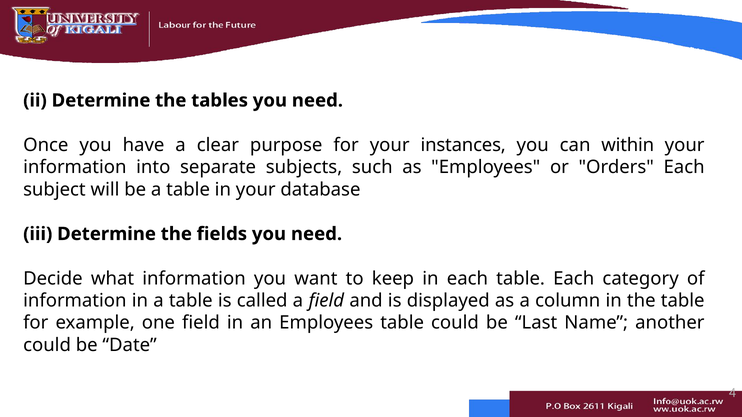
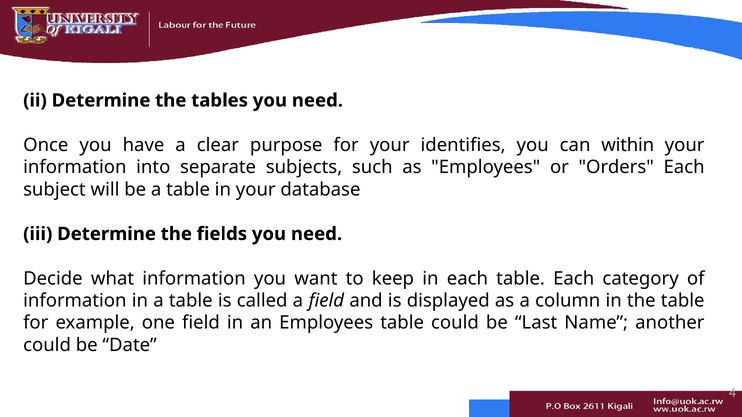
instances: instances -> identifies
